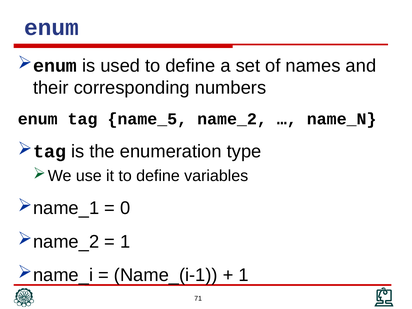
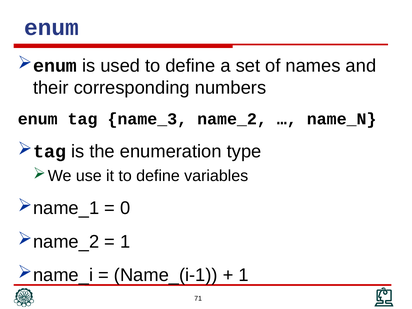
name_5: name_5 -> name_3
